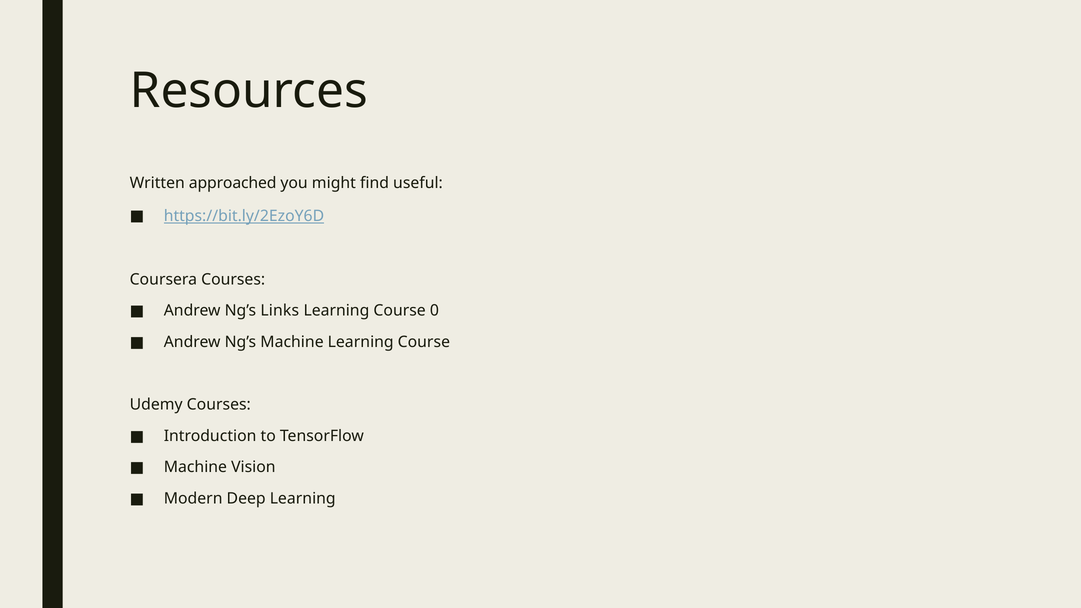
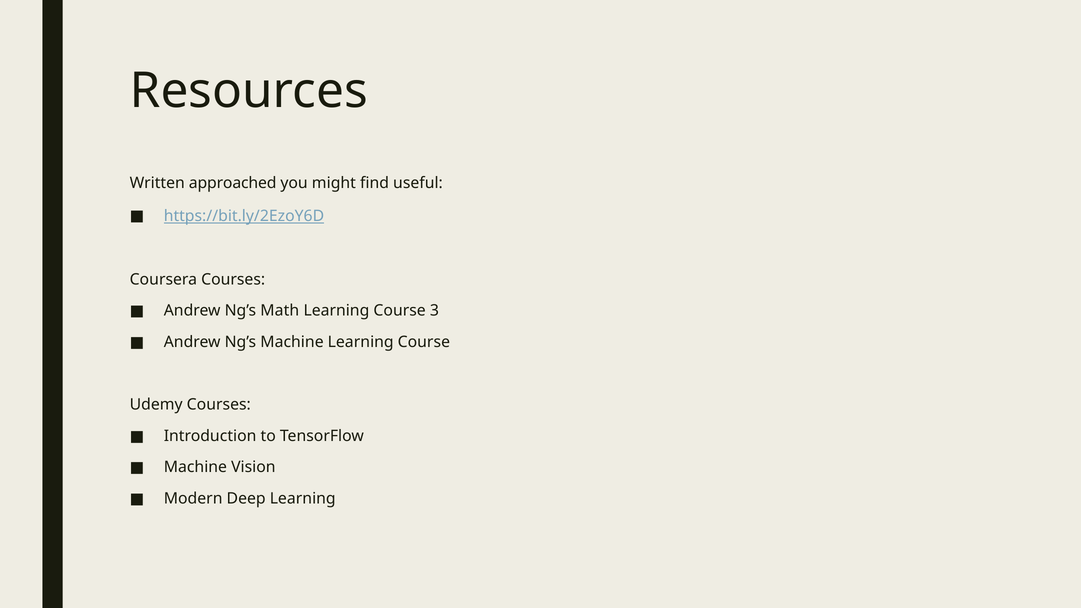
Links: Links -> Math
0: 0 -> 3
